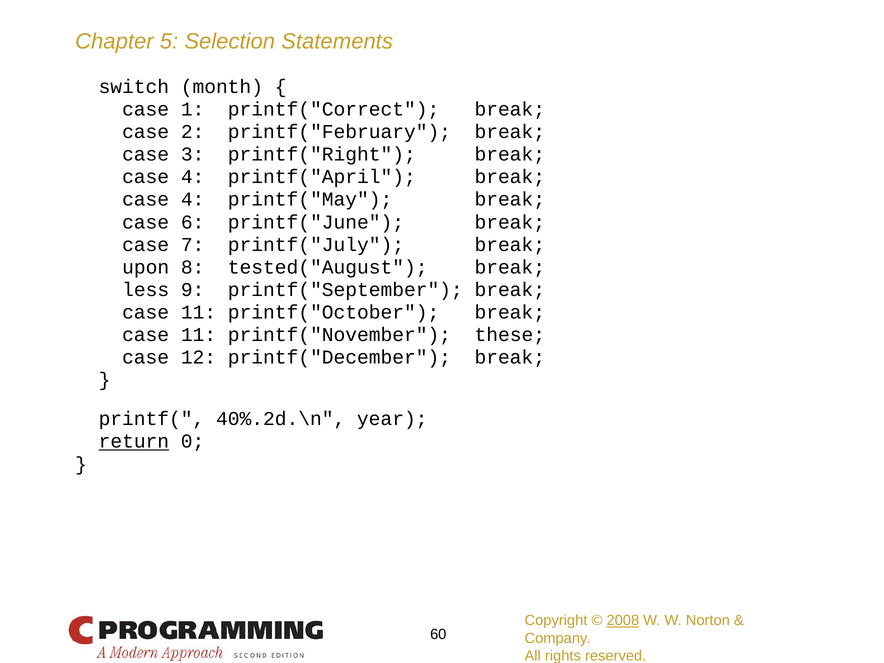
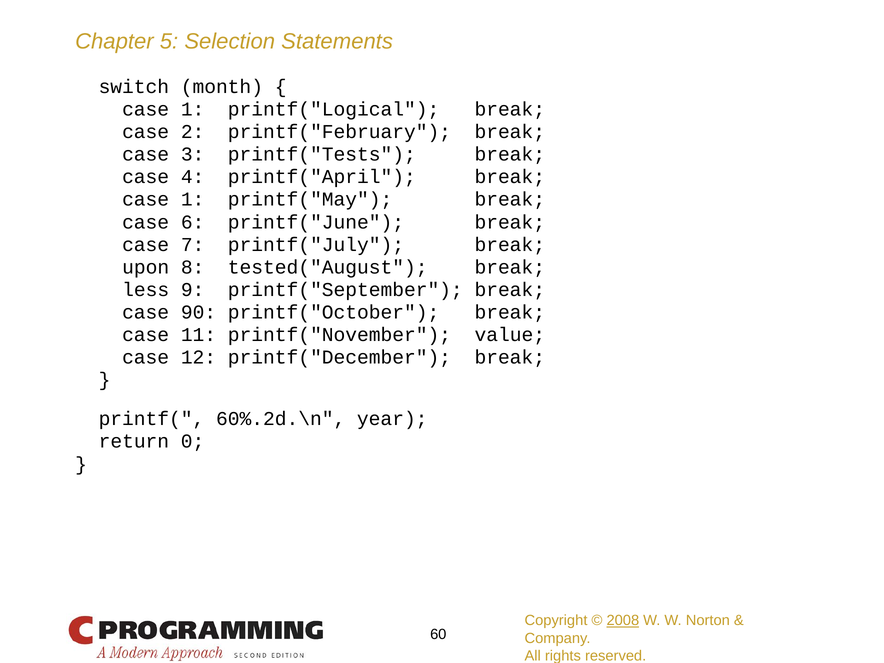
printf("Correct: printf("Correct -> printf("Logical
printf("Right: printf("Right -> printf("Tests
4 at (193, 199): 4 -> 1
11 at (199, 312): 11 -> 90
these: these -> value
40%.2d.\n: 40%.2d.\n -> 60%.2d.\n
return underline: present -> none
